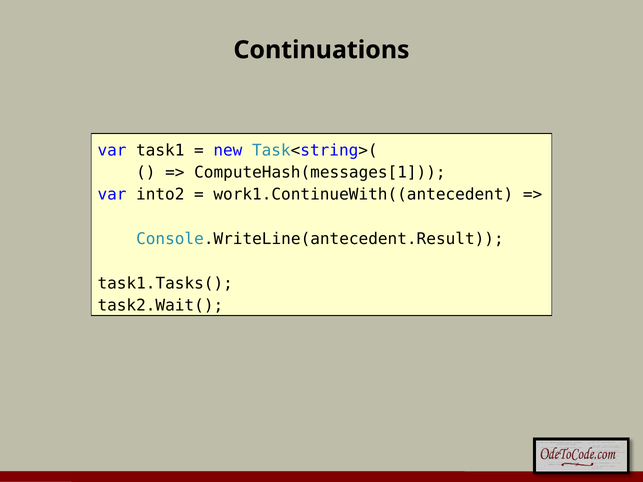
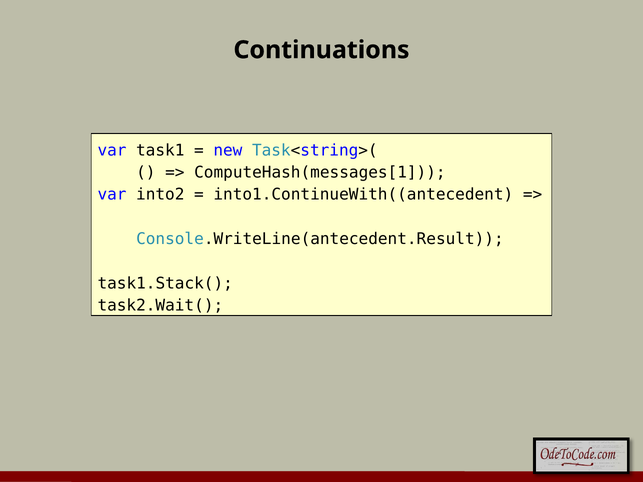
work1.ContinueWith((antecedent: work1.ContinueWith((antecedent -> into1.ContinueWith((antecedent
task1.Tasks(: task1.Tasks( -> task1.Stack(
